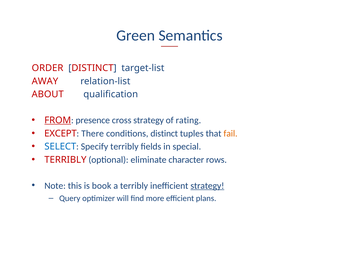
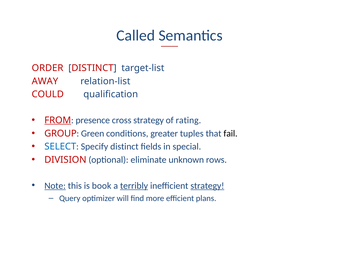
Green: Green -> Called
ABOUT: ABOUT -> COULD
EXCEPT: EXCEPT -> GROUP
There: There -> Green
conditions distinct: distinct -> greater
fail colour: orange -> black
Specify terribly: terribly -> distinct
TERRIBLY at (65, 160): TERRIBLY -> DIVISION
character: character -> unknown
Note underline: none -> present
terribly at (134, 186) underline: none -> present
